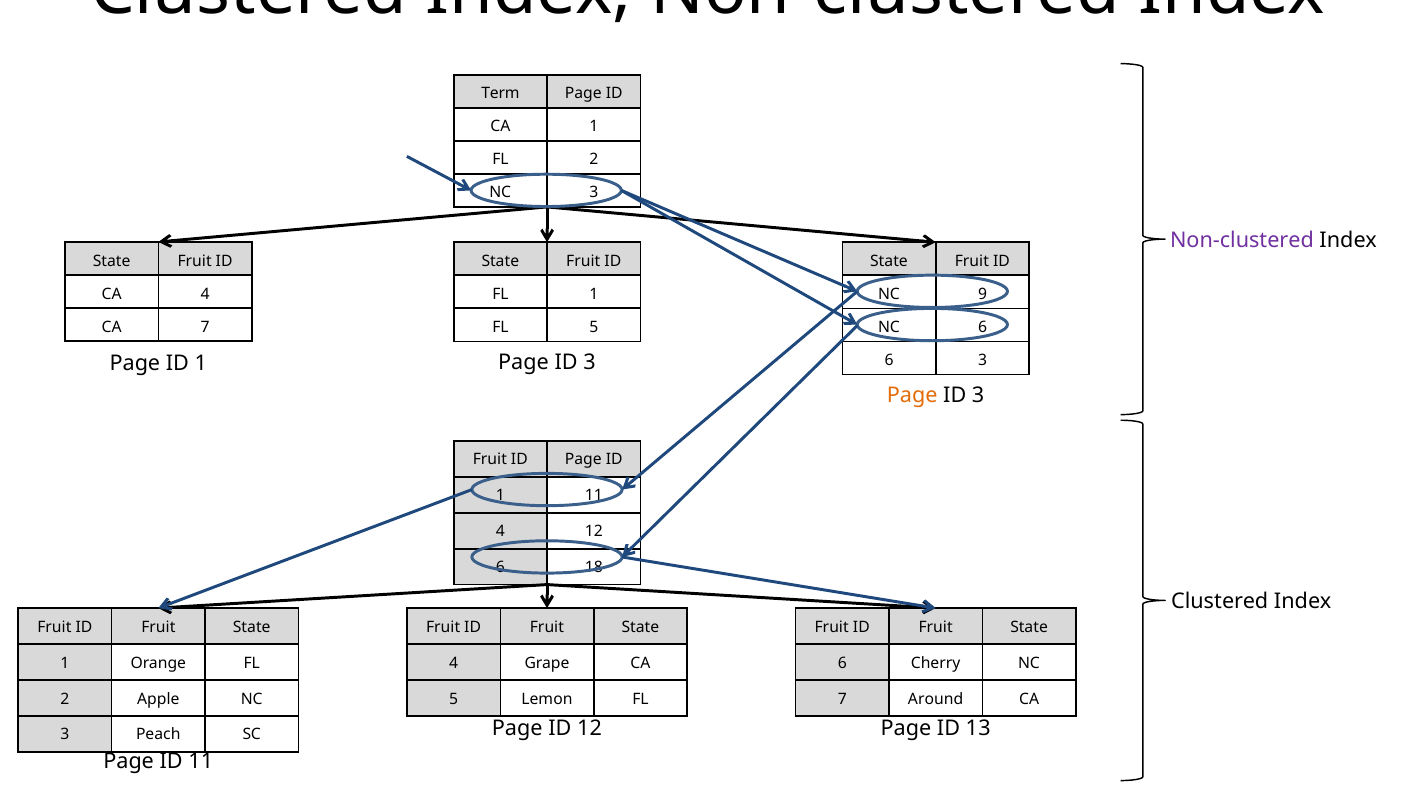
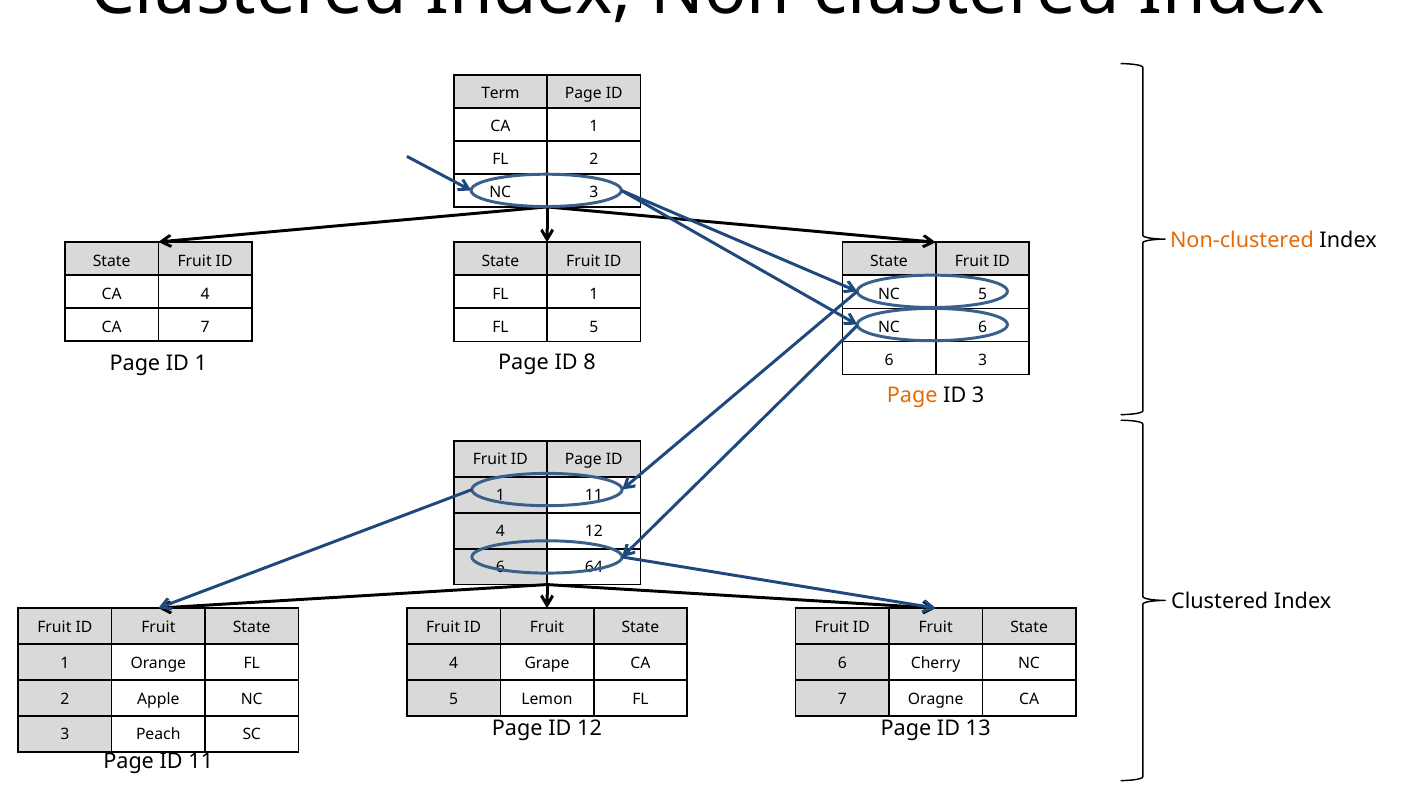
Non-clustered at (1242, 240) colour: purple -> orange
NC 9: 9 -> 5
3 at (589, 363): 3 -> 8
18: 18 -> 64
Around: Around -> Oragne
